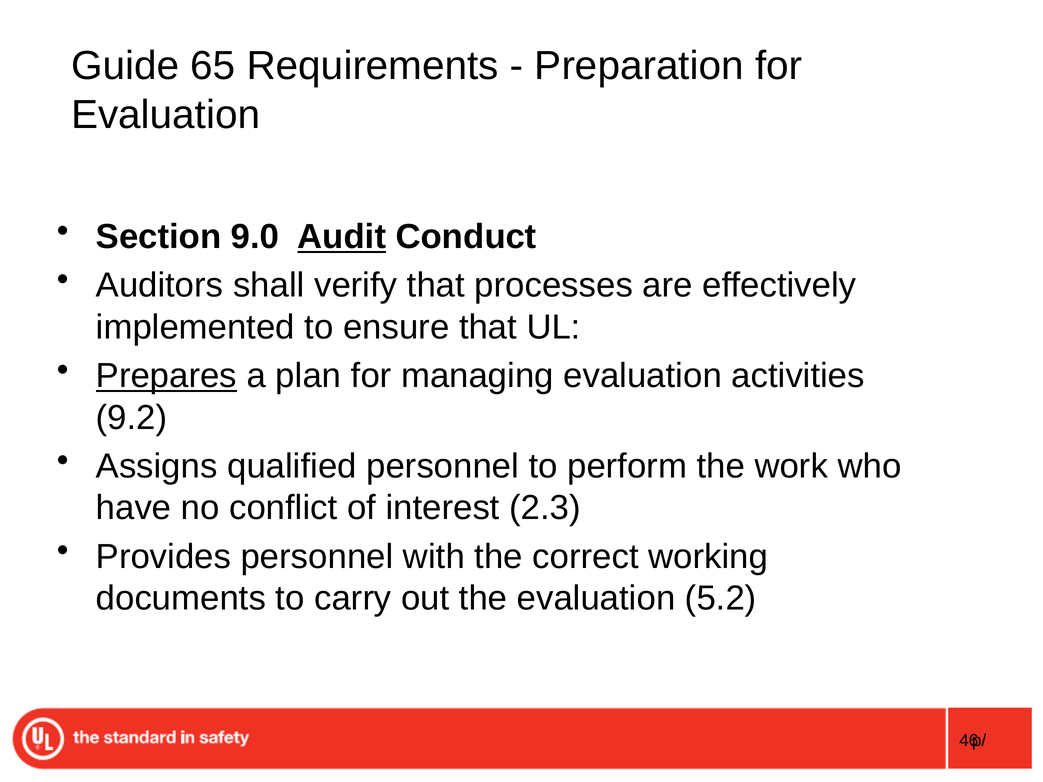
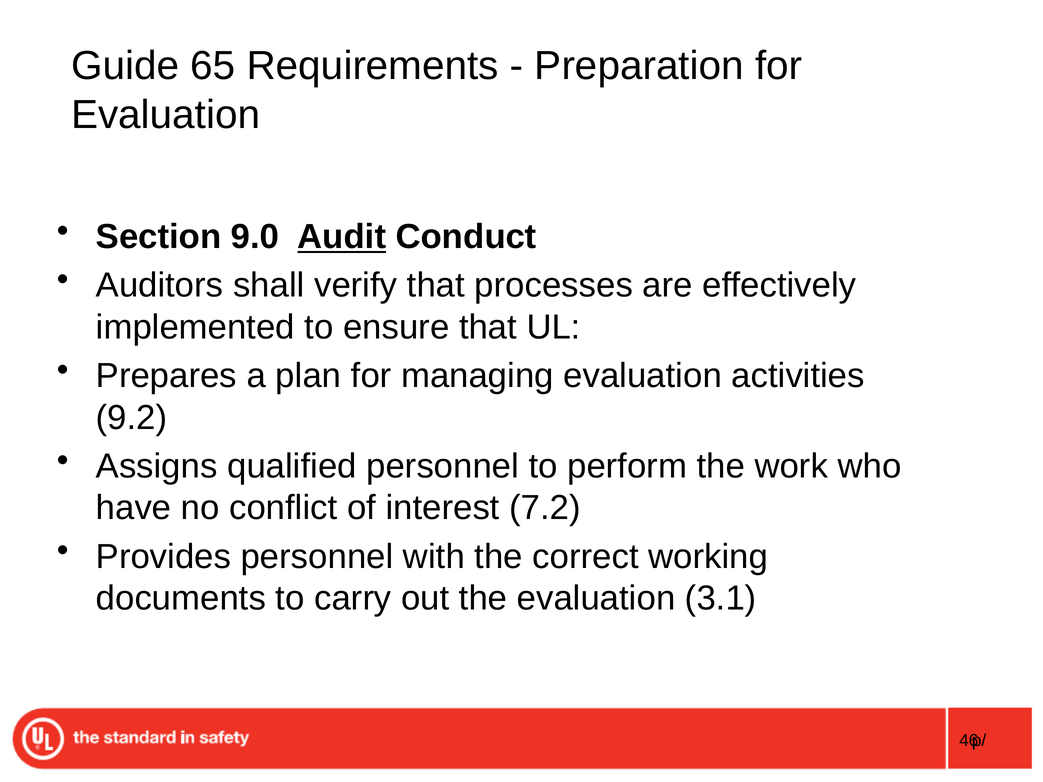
Prepares underline: present -> none
2.3: 2.3 -> 7.2
5.2: 5.2 -> 3.1
